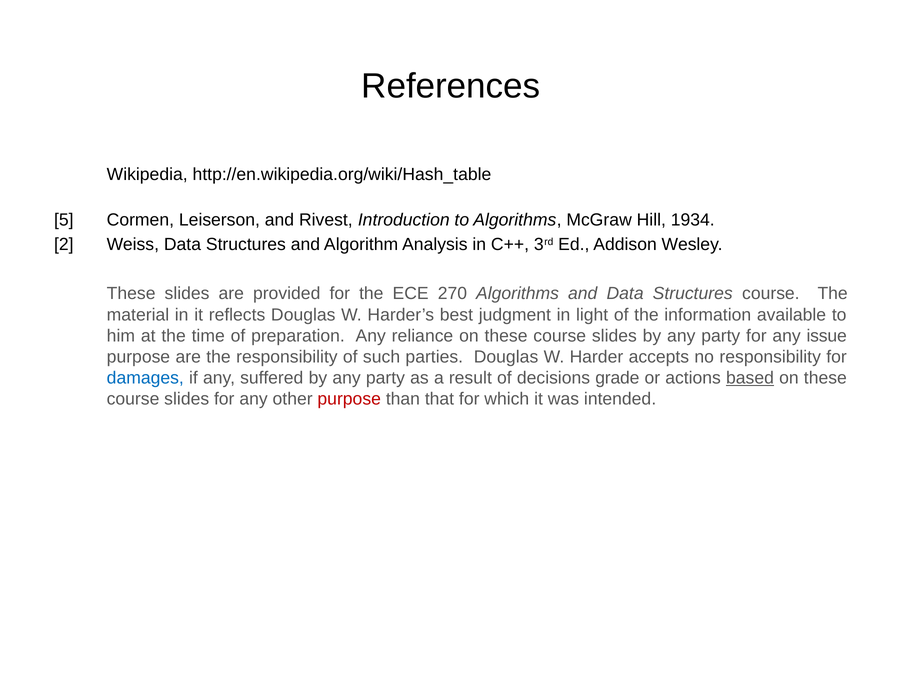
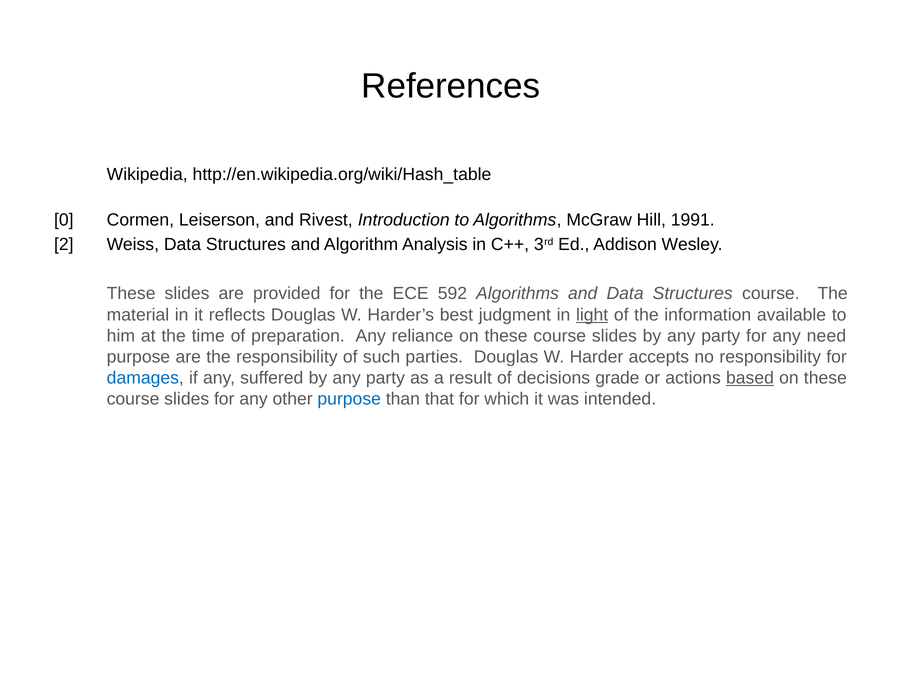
5: 5 -> 0
1934: 1934 -> 1991
270: 270 -> 592
light underline: none -> present
issue: issue -> need
purpose at (349, 399) colour: red -> blue
